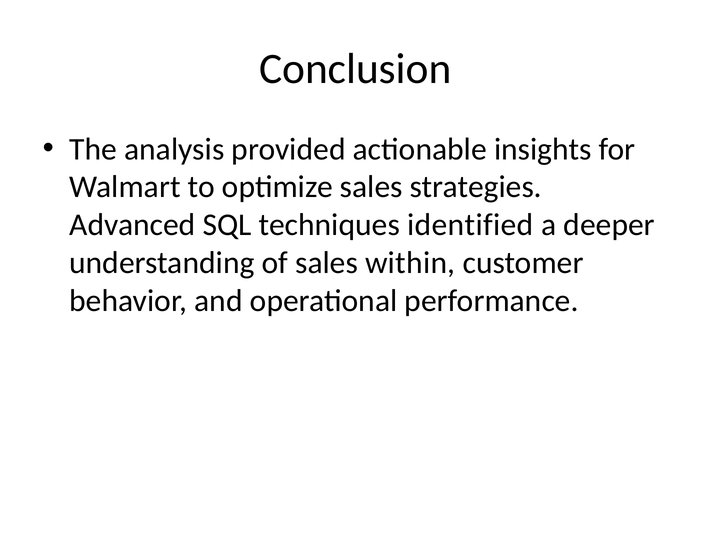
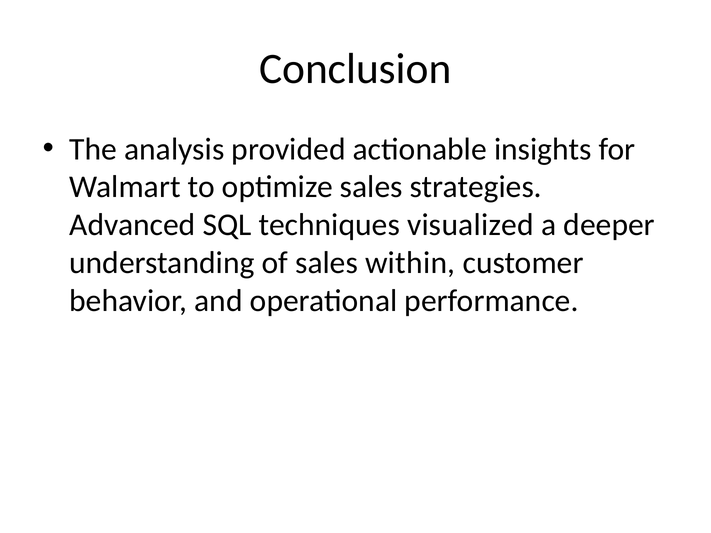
identified: identified -> visualized
